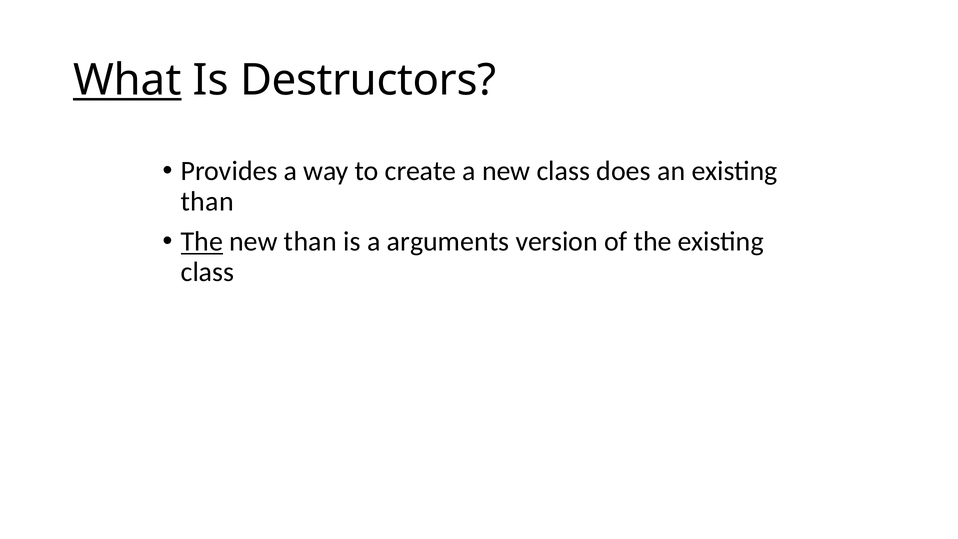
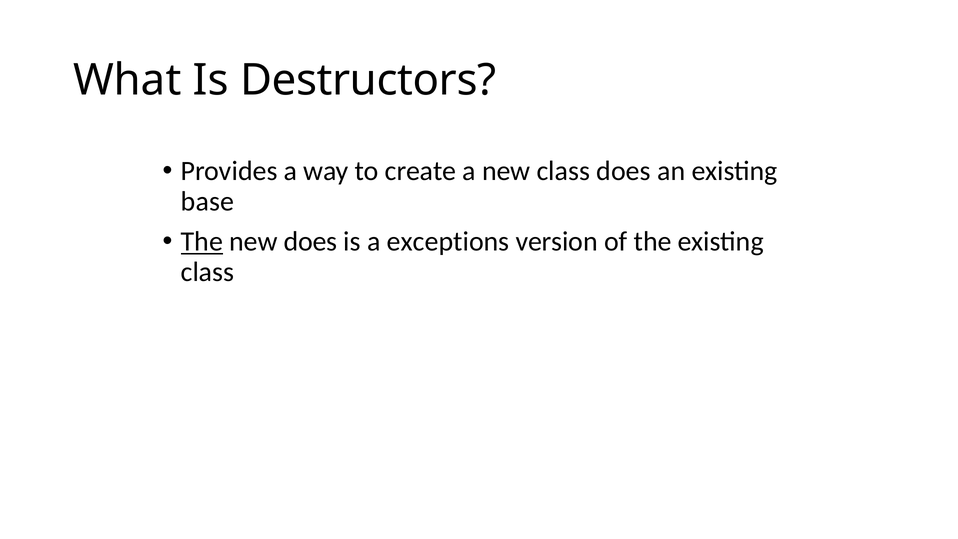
What underline: present -> none
than at (207, 201): than -> base
new than: than -> does
arguments: arguments -> exceptions
